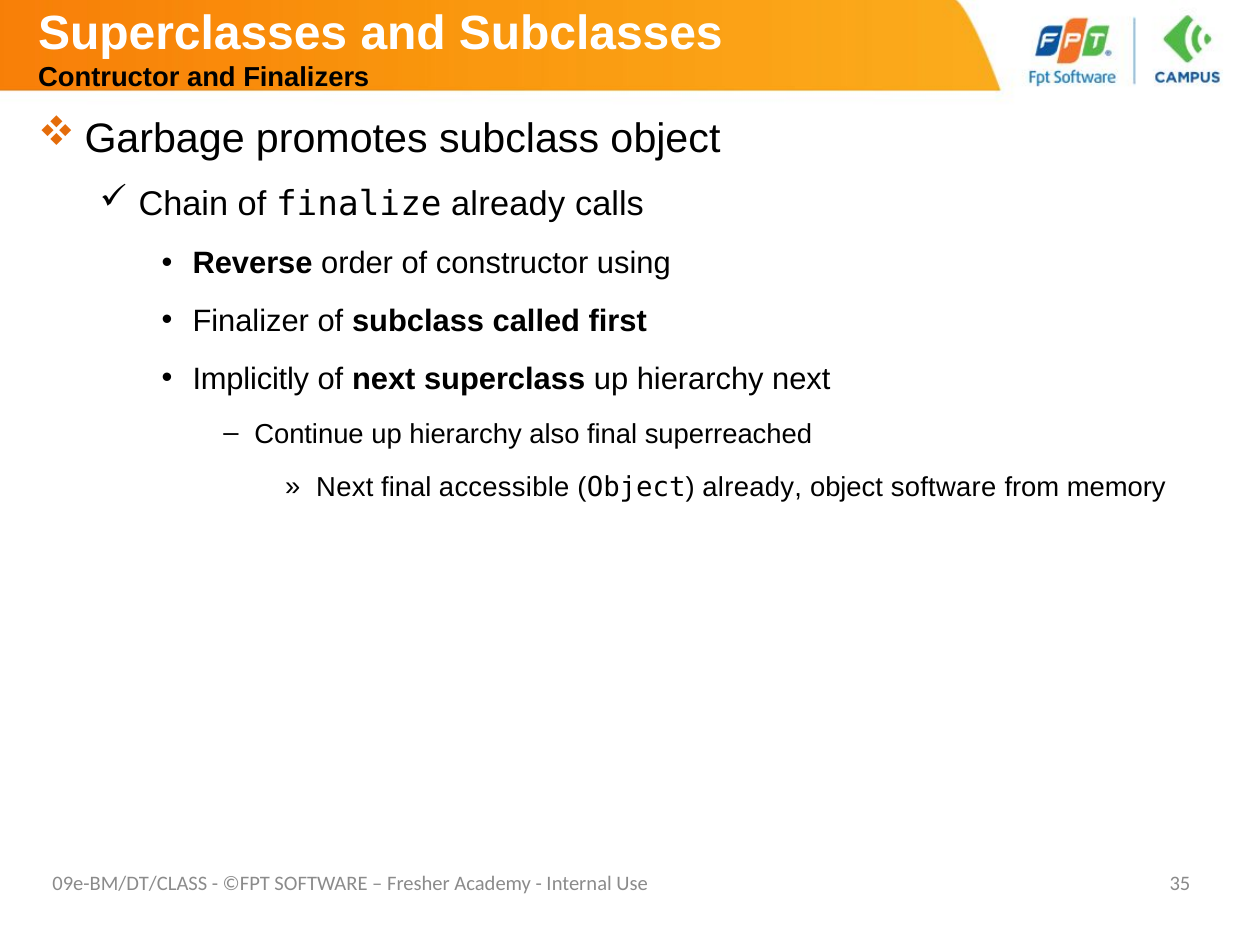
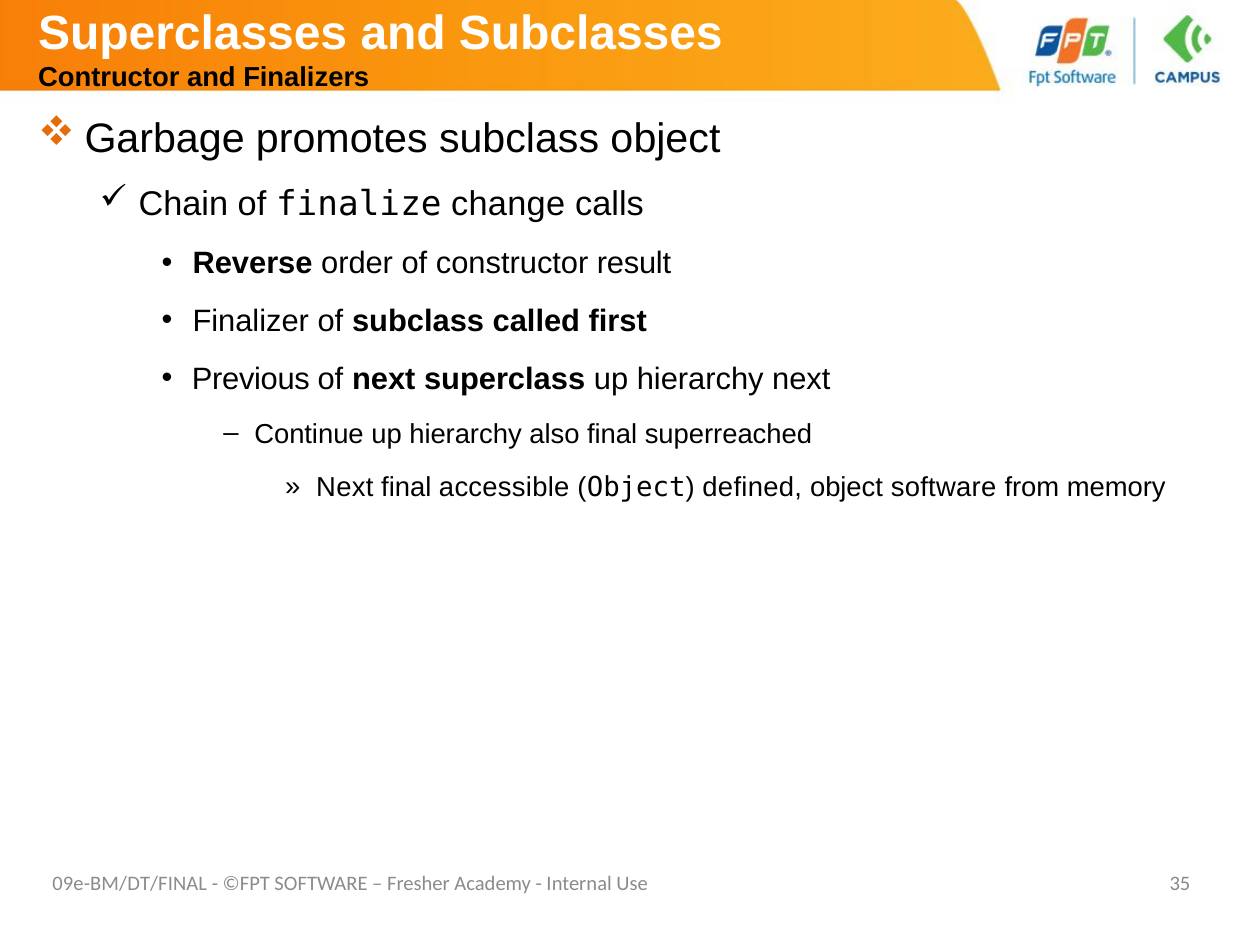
finalize already: already -> change
using: using -> result
Implicitly: Implicitly -> Previous
Object already: already -> defined
09e-BM/DT/CLASS: 09e-BM/DT/CLASS -> 09e-BM/DT/FINAL
